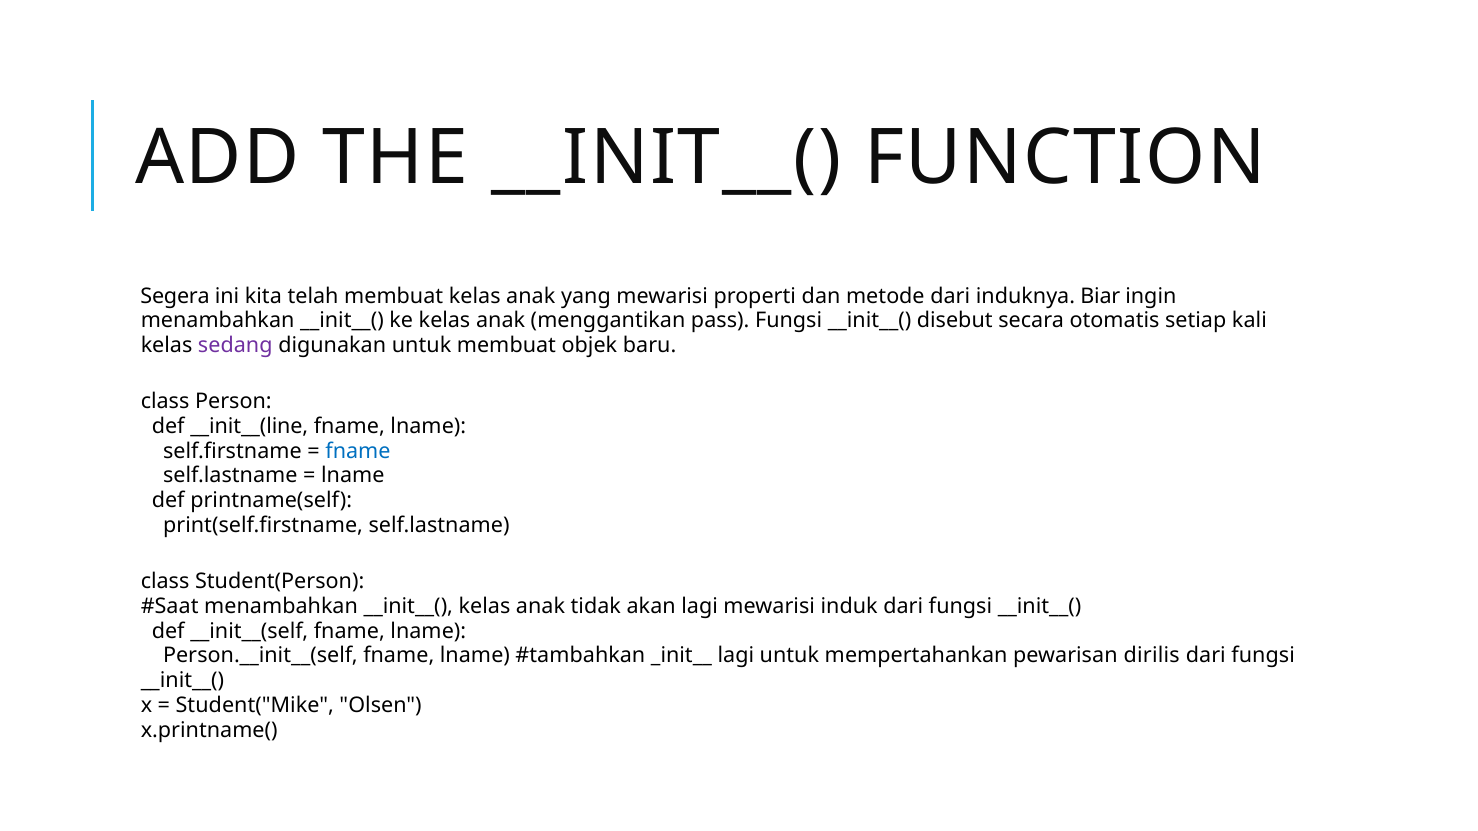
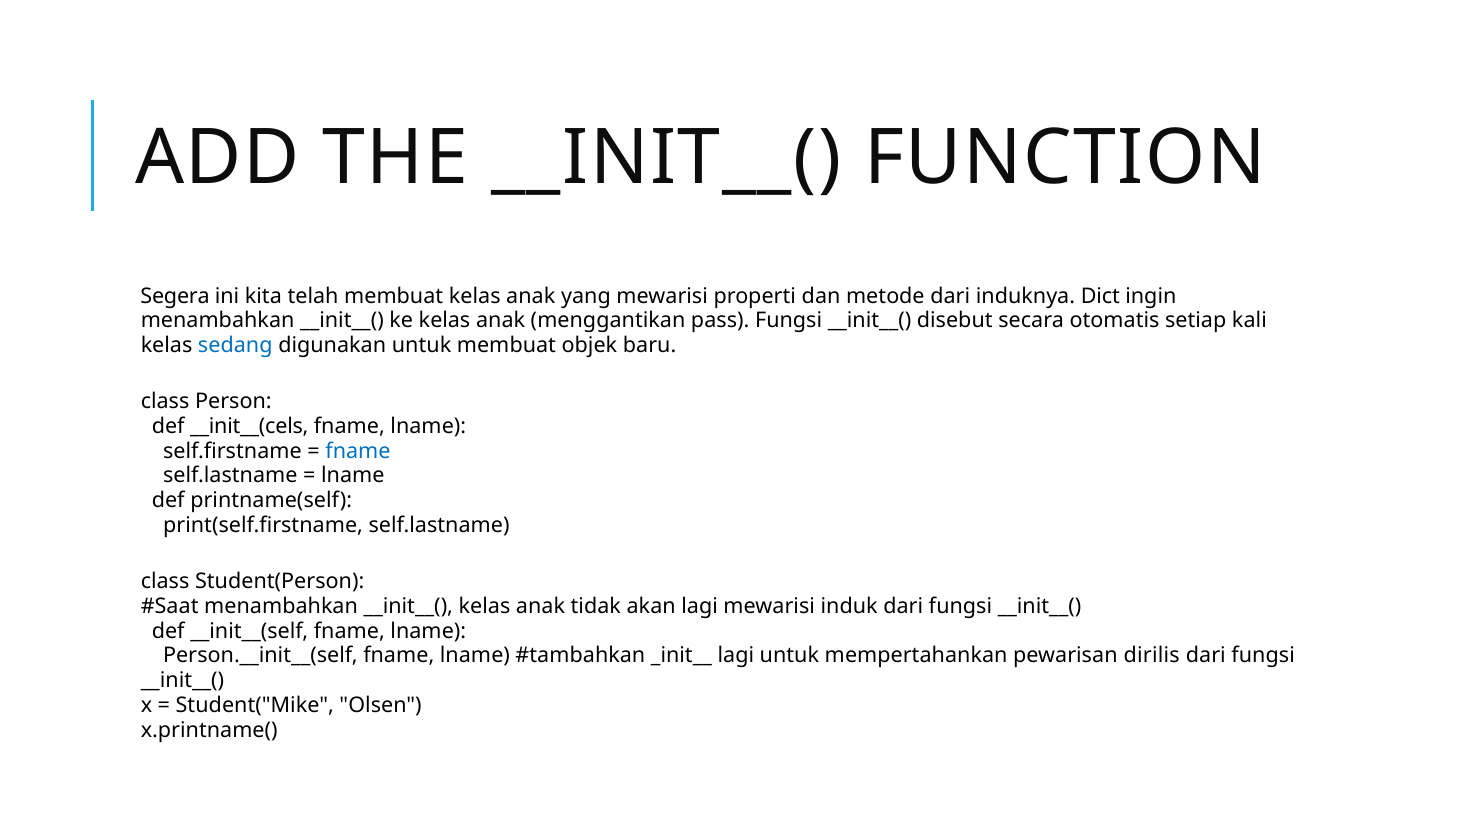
Biar: Biar -> Dict
sedang colour: purple -> blue
__init__(line: __init__(line -> __init__(cels
